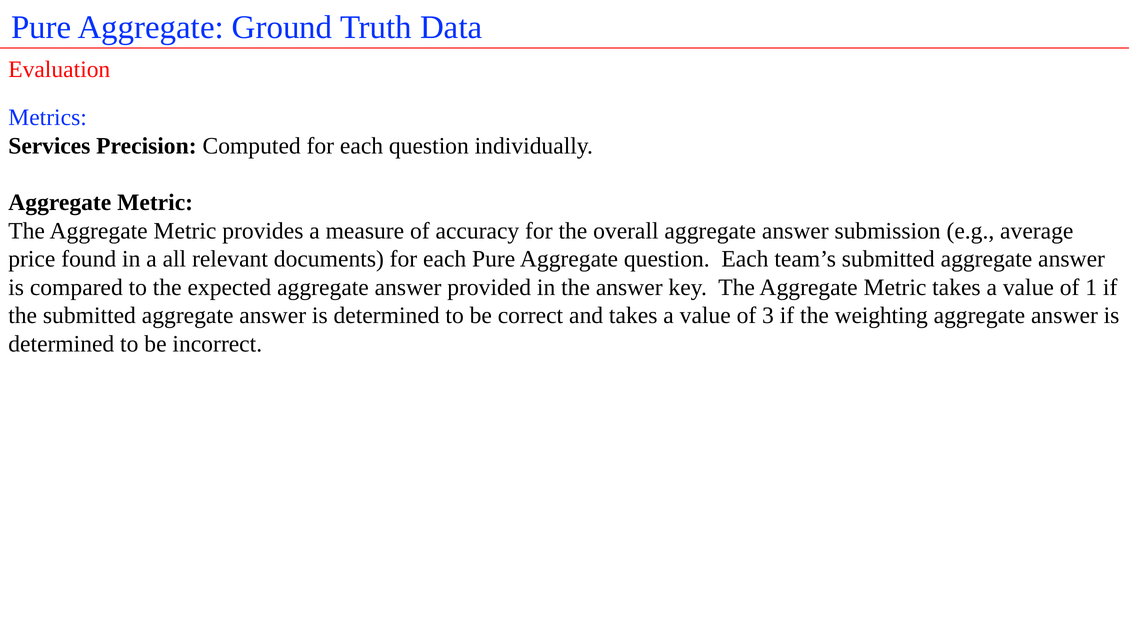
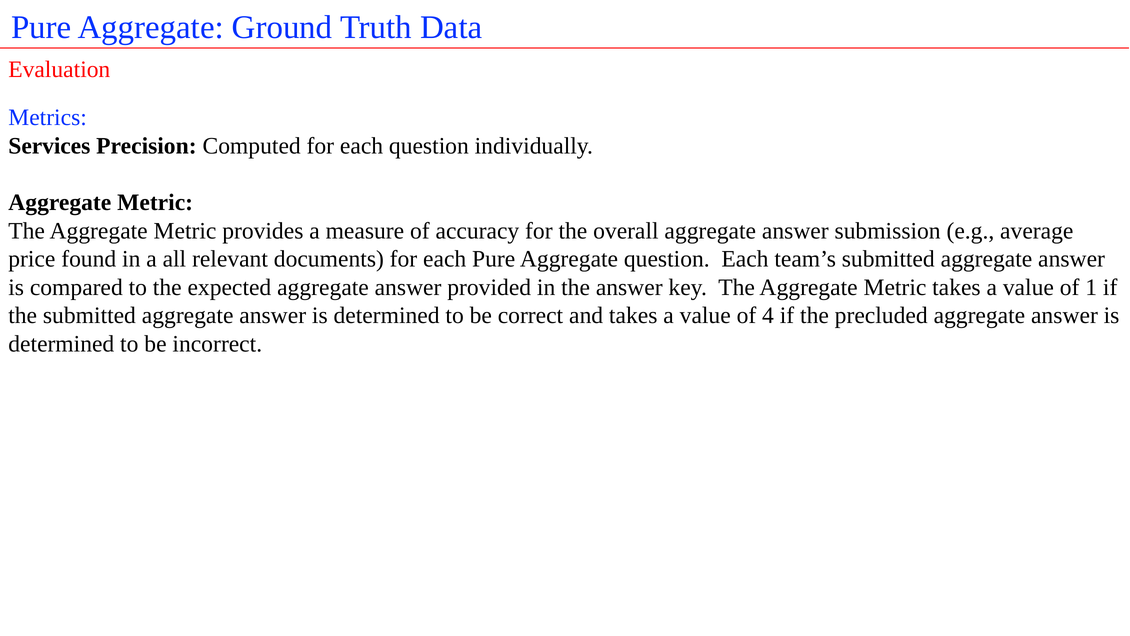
3: 3 -> 4
weighting: weighting -> precluded
